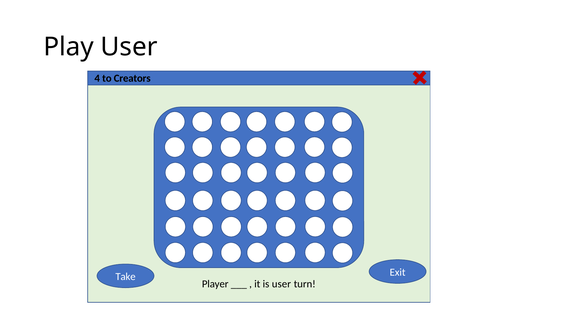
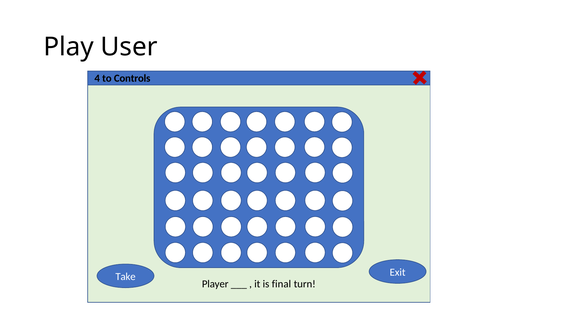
Creators: Creators -> Controls
is user: user -> final
